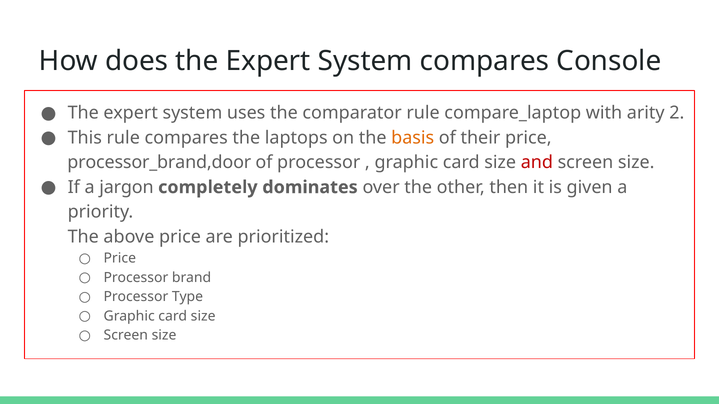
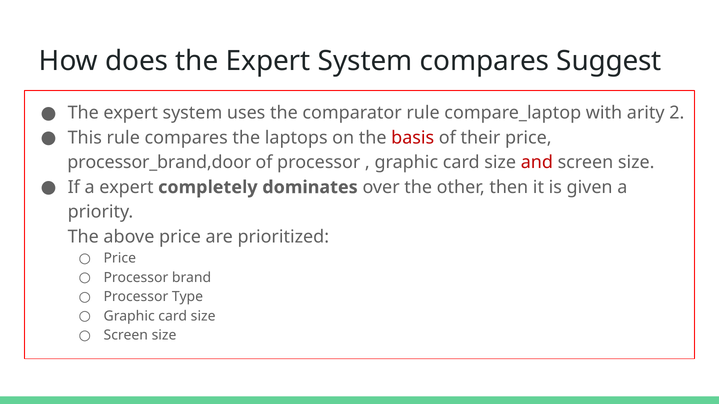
Console: Console -> Suggest
basis colour: orange -> red
a jargon: jargon -> expert
